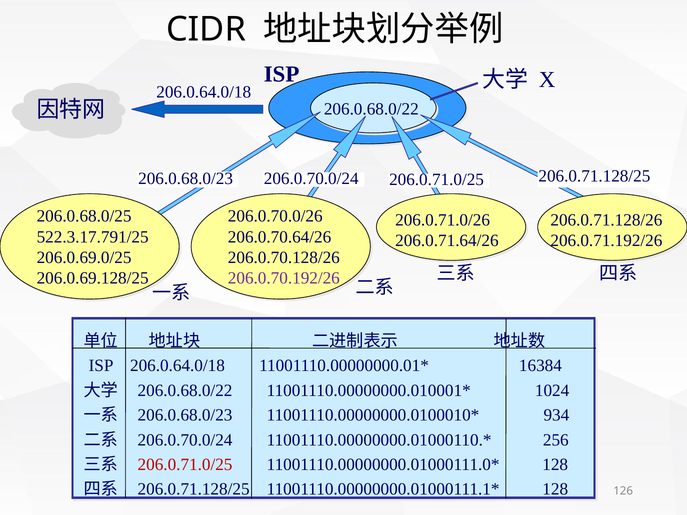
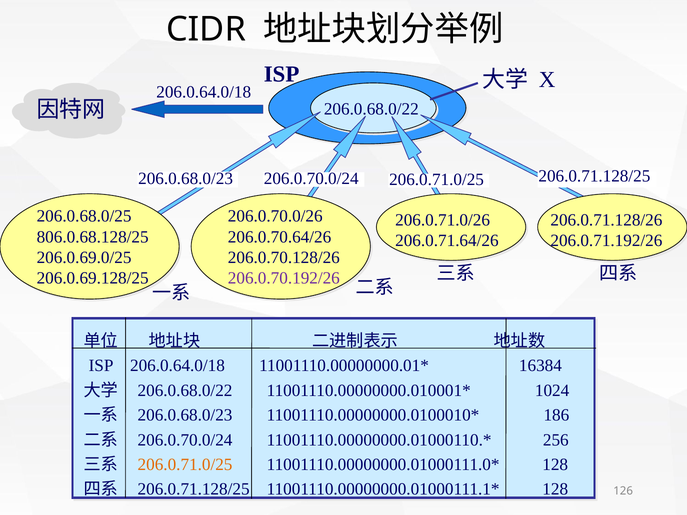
522.3.17.791/25: 522.3.17.791/25 -> 806.0.68.128/25
934: 934 -> 186
206.0.71.0/25 at (185, 465) colour: red -> orange
